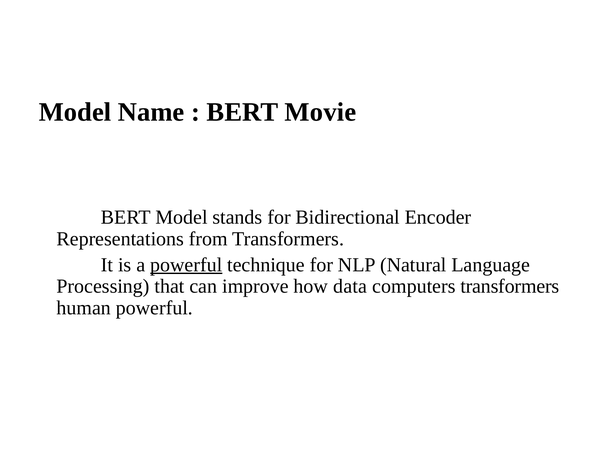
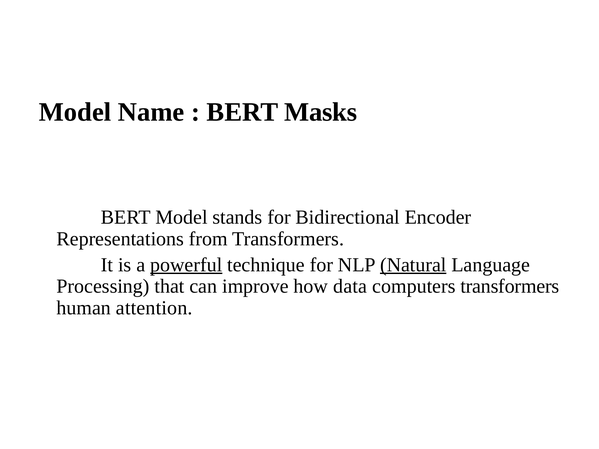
Movie: Movie -> Masks
Natural underline: none -> present
human powerful: powerful -> attention
